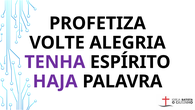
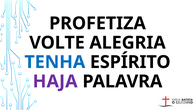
TENHA colour: purple -> blue
